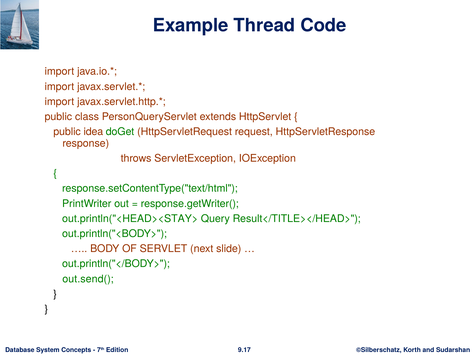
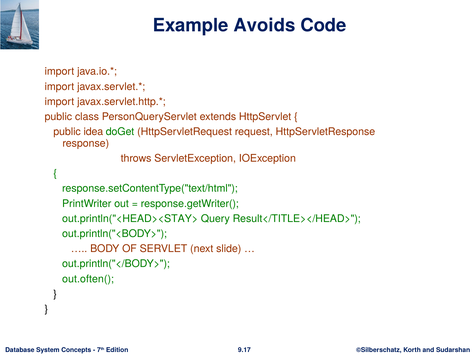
Thread: Thread -> Avoids
out.send(: out.send( -> out.often(
